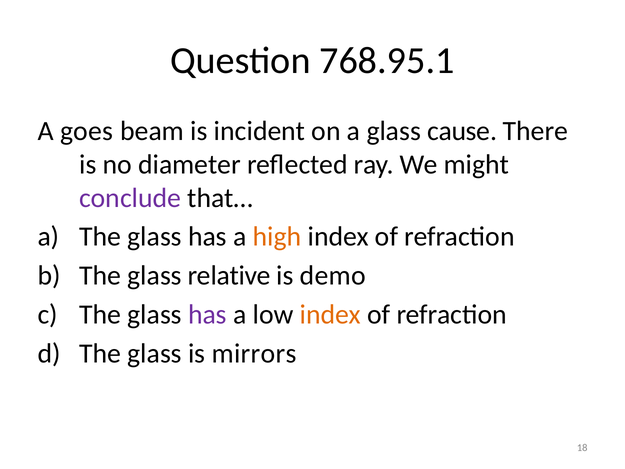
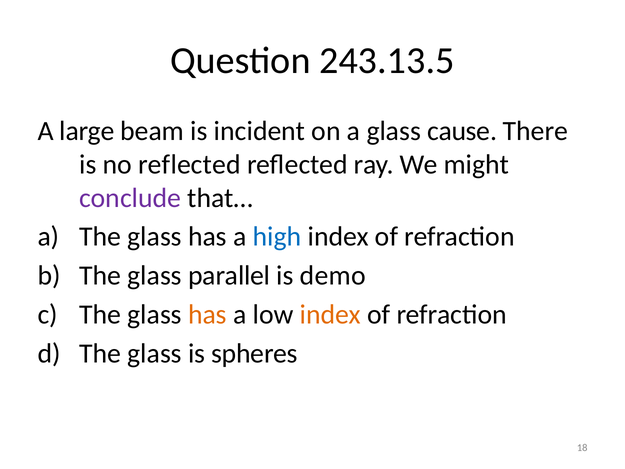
768.95.1: 768.95.1 -> 243.13.5
goes: goes -> large
no diameter: diameter -> reflected
high colour: orange -> blue
relative: relative -> parallel
has at (207, 315) colour: purple -> orange
mirrors: mirrors -> spheres
